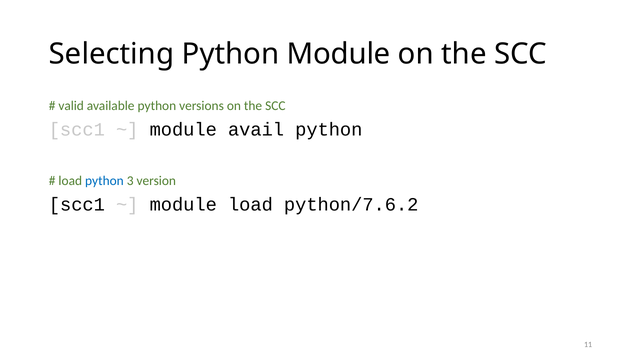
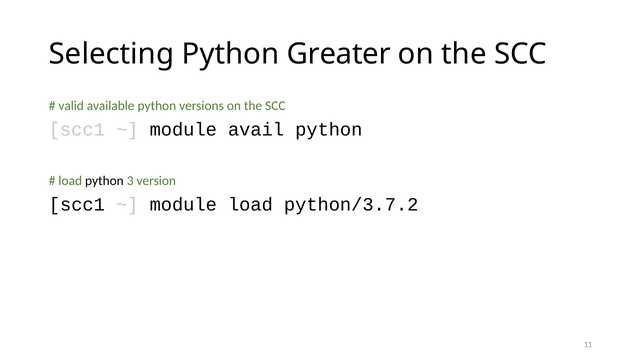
Python Module: Module -> Greater
python at (104, 180) colour: blue -> black
python/7.6.2: python/7.6.2 -> python/3.7.2
